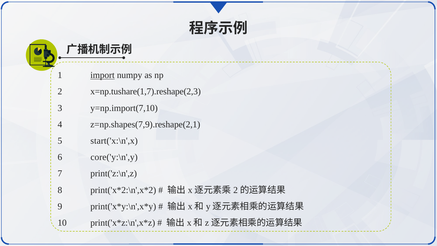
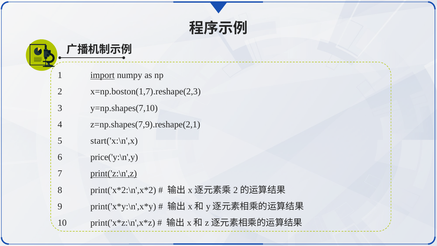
x=np.tushare(1,7).reshape(2,3: x=np.tushare(1,7).reshape(2,3 -> x=np.boston(1,7).reshape(2,3
y=np.import(7,10: y=np.import(7,10 -> y=np.shapes(7,10
core('y:\n',y: core('y:\n',y -> price('y:\n',y
print('z:\n',z underline: none -> present
